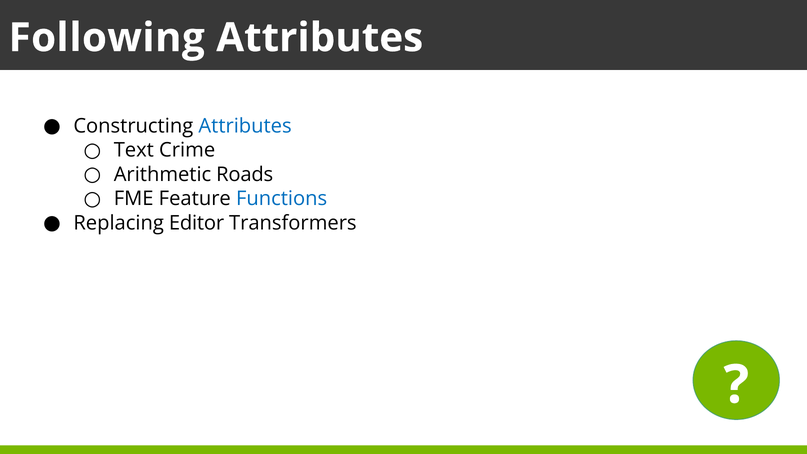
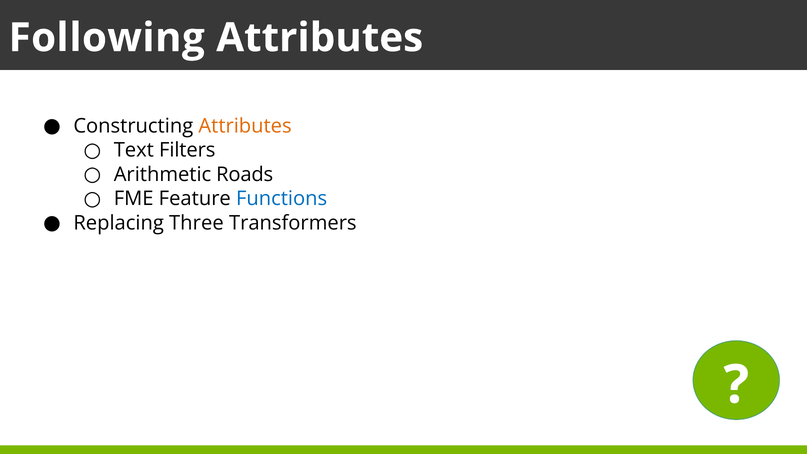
Attributes at (245, 126) colour: blue -> orange
Crime: Crime -> Filters
Editor: Editor -> Three
